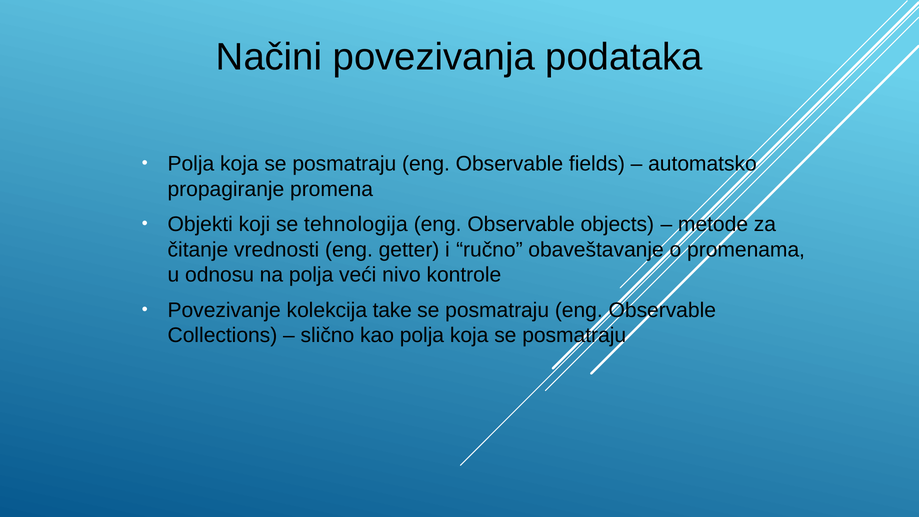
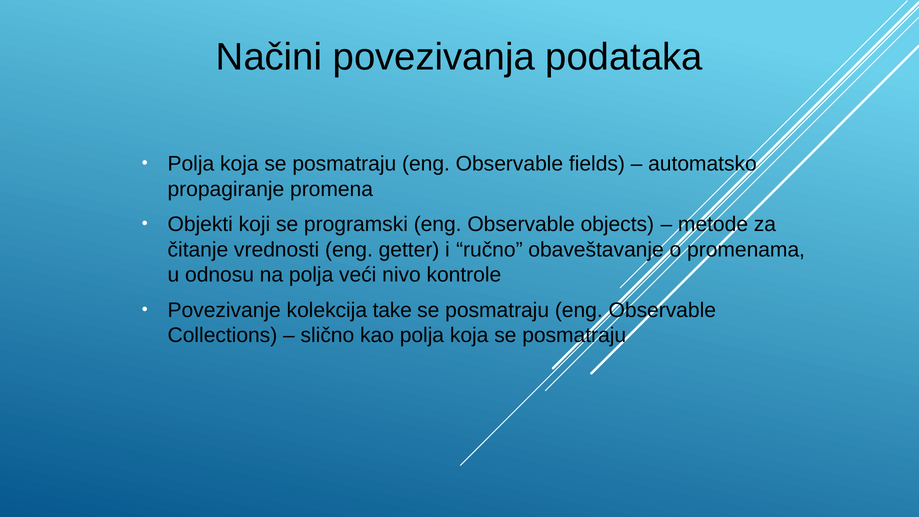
tehnologija: tehnologija -> programski
